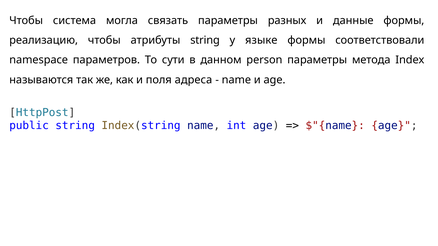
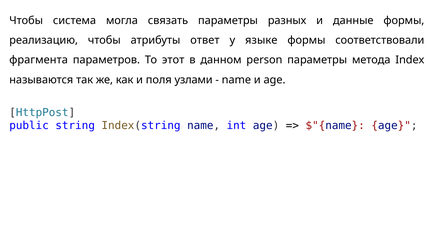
атрибуты string: string -> ответ
namespace: namespace -> фрагмента
сути: сути -> этот
адреса: адреса -> узлами
